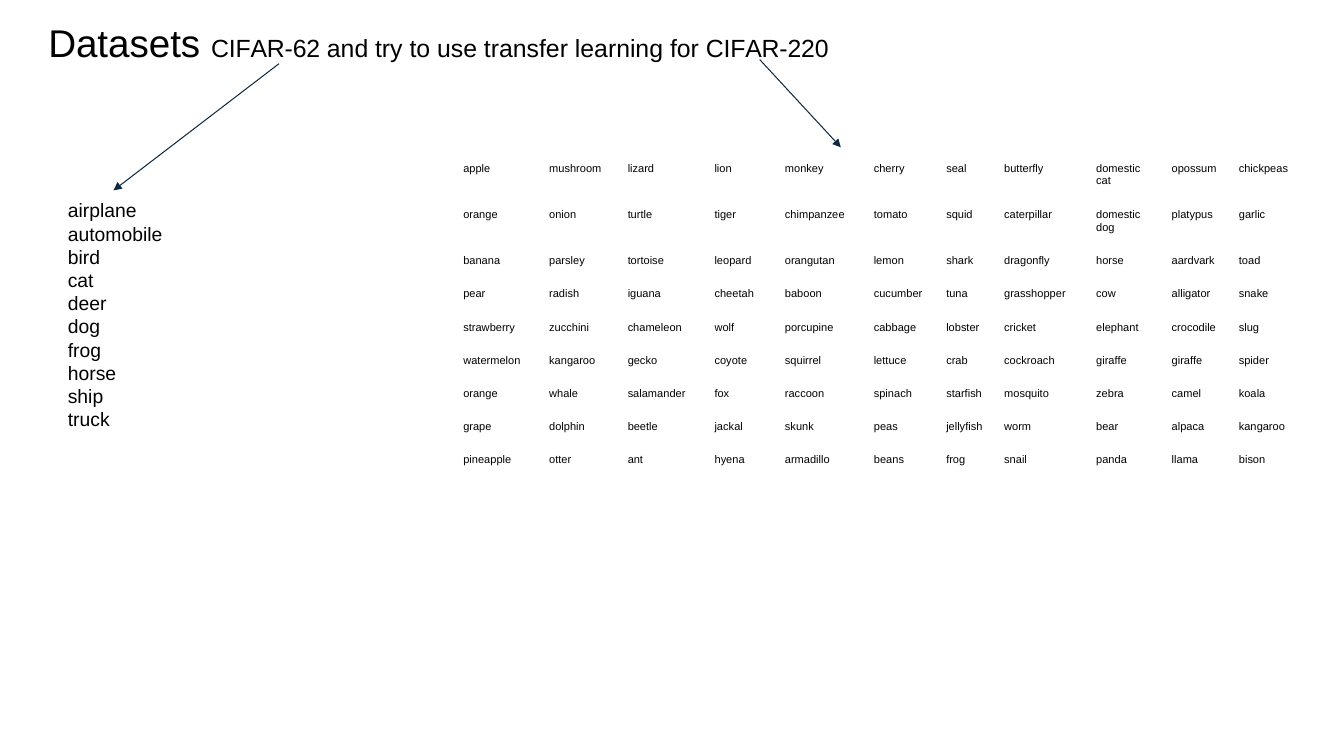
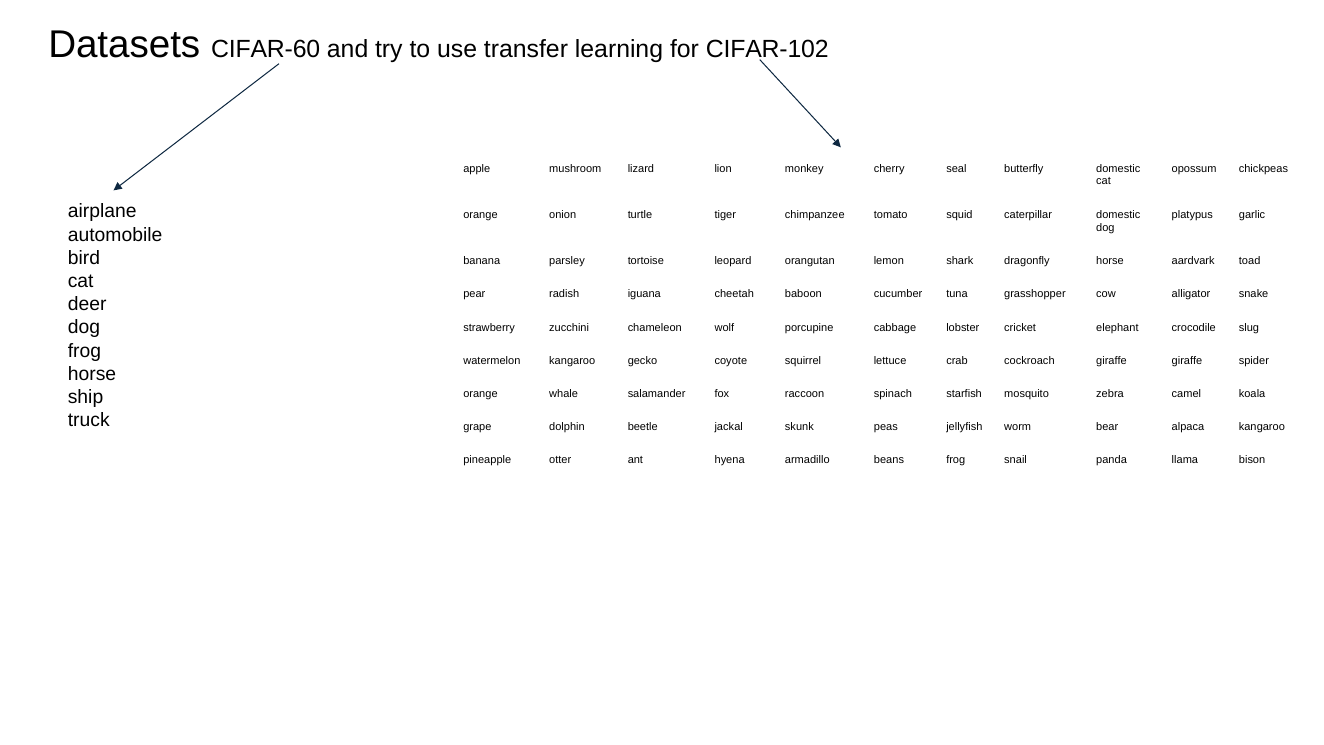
CIFAR-62: CIFAR-62 -> CIFAR-60
CIFAR-220: CIFAR-220 -> CIFAR-102
